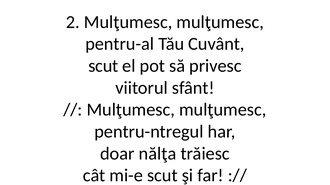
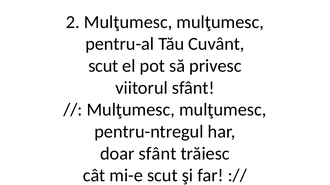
doar nălţa: nălţa -> sfânt
